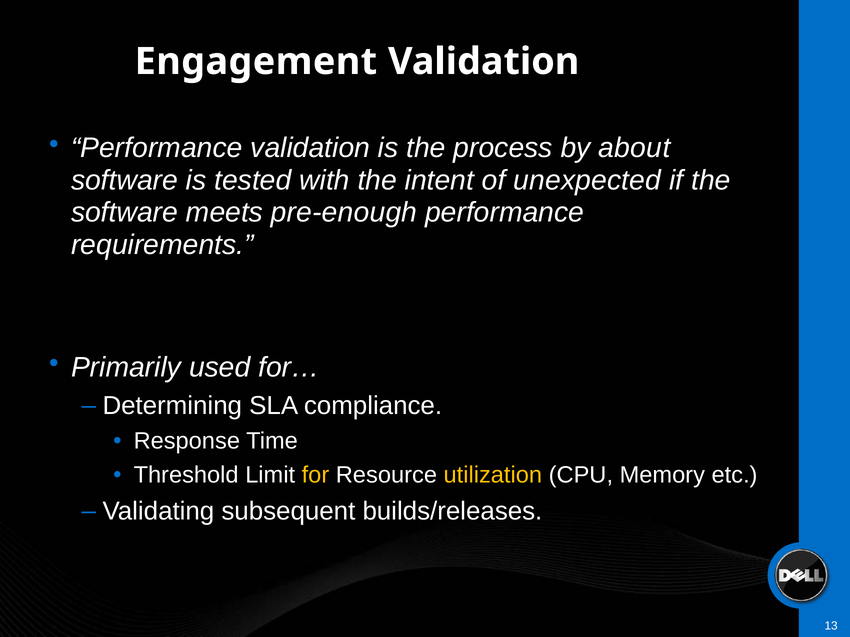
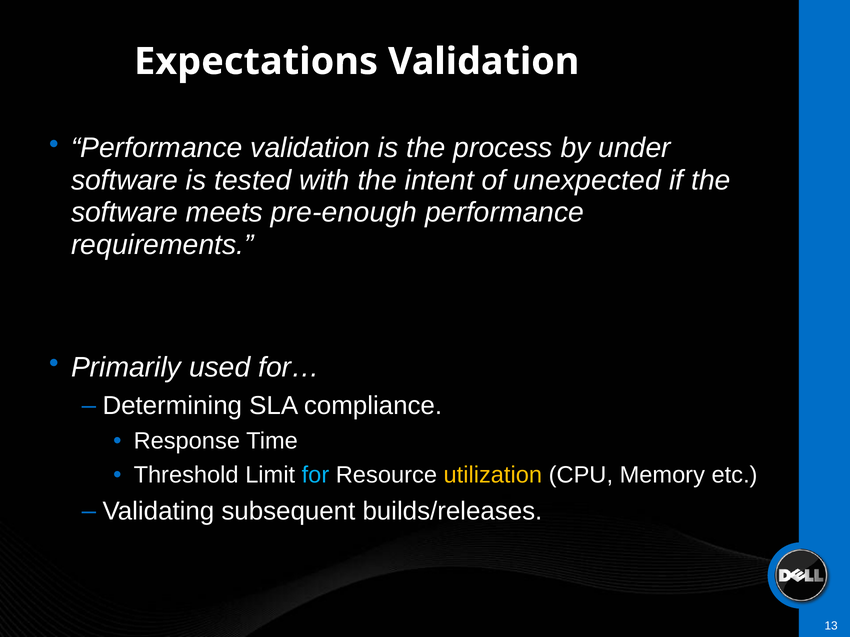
Engagement: Engagement -> Expectations
about: about -> under
for colour: yellow -> light blue
